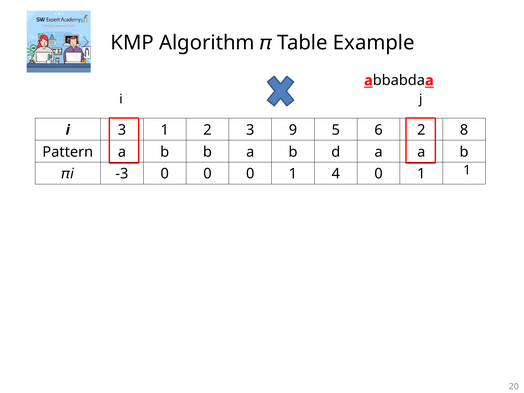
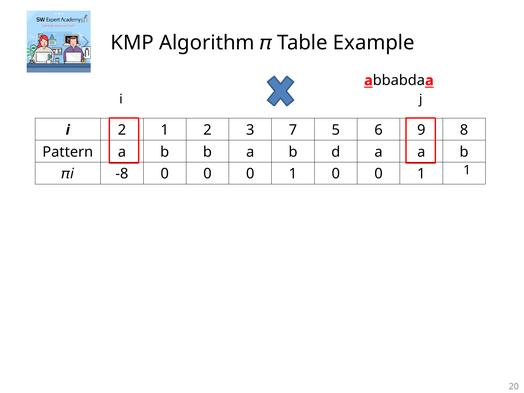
𝒊 3: 3 -> 2
9: 9 -> 7
6 2: 2 -> 9
-3: -3 -> -8
1 4: 4 -> 0
